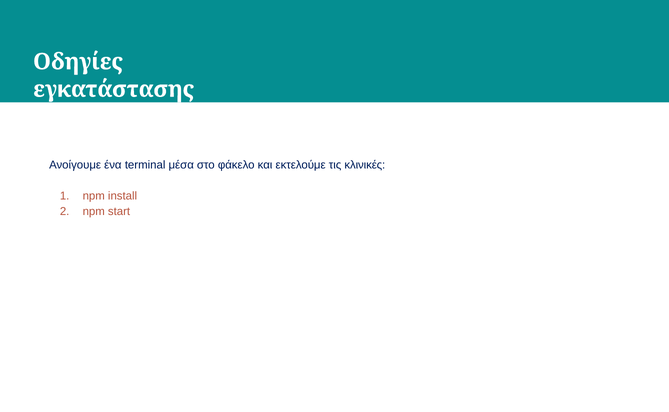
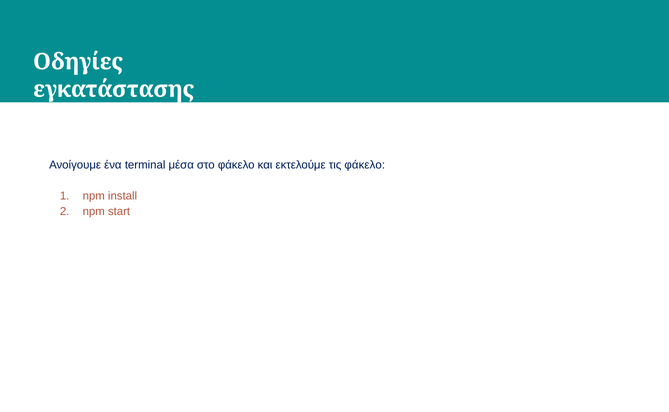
τις κλινικές: κλινικές -> φάκελο
